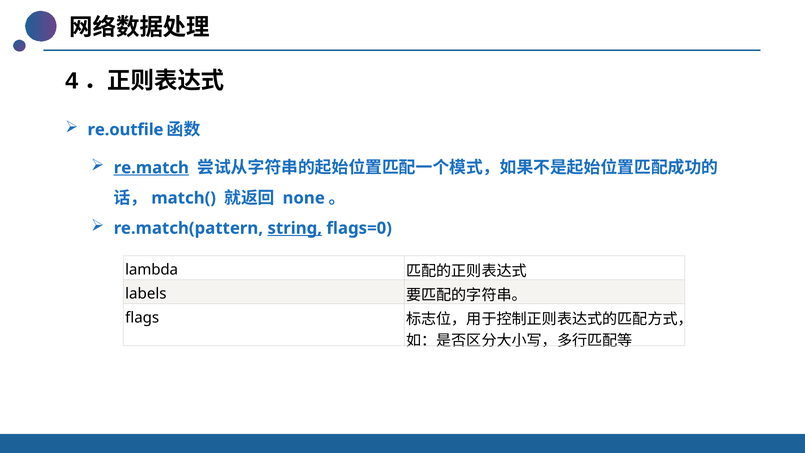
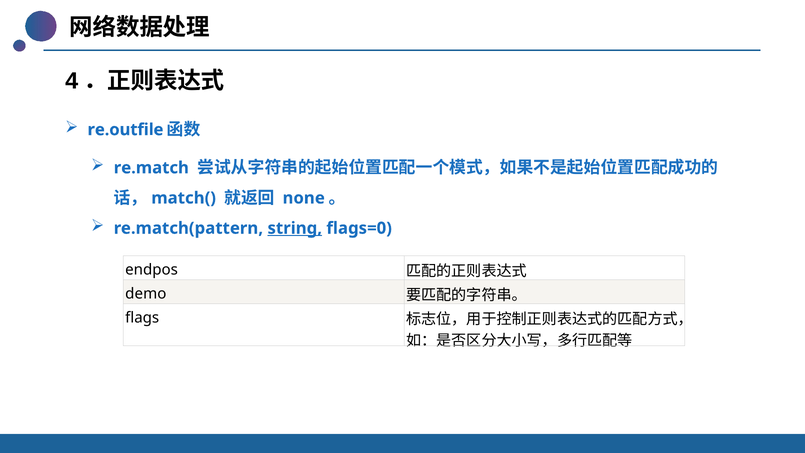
re.match underline: present -> none
lambda: lambda -> endpos
labels: labels -> demo
